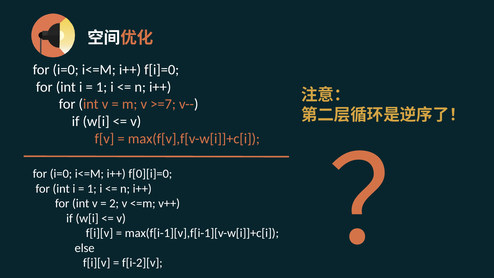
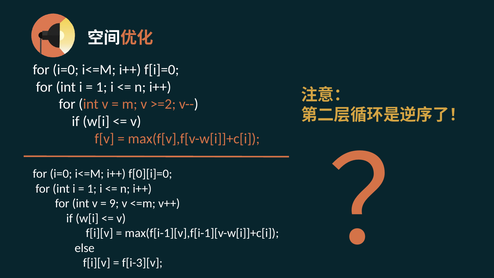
>=7: >=7 -> >=2
2: 2 -> 9
f[i-2][v: f[i-2][v -> f[i-3][v
